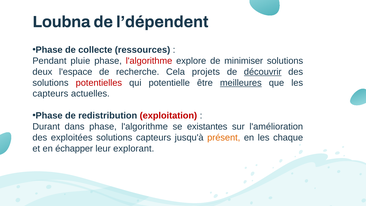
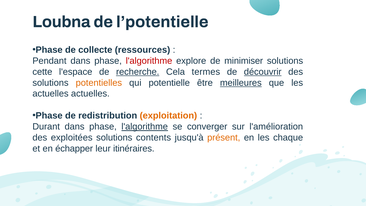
l’dépendent: l’dépendent -> l’potentielle
Pendant pluie: pluie -> dans
deux: deux -> cette
recherche underline: none -> present
projets: projets -> termes
potentielles colour: red -> orange
capteurs at (50, 94): capteurs -> actuelles
exploitation colour: red -> orange
l'algorithme at (145, 127) underline: none -> present
existantes: existantes -> converger
solutions capteurs: capteurs -> contents
explorant: explorant -> itinéraires
